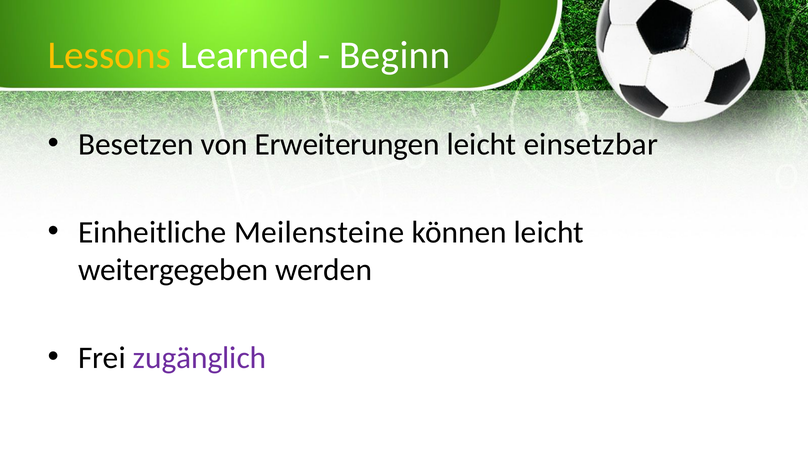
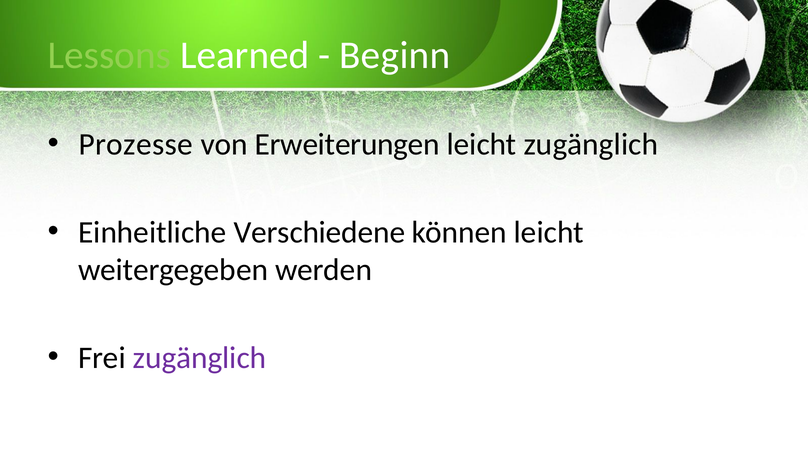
Lessons colour: yellow -> light green
Besetzen: Besetzen -> Prozesse
leicht einsetzbar: einsetzbar -> zugänglich
Meilensteine: Meilensteine -> Verschiedene
